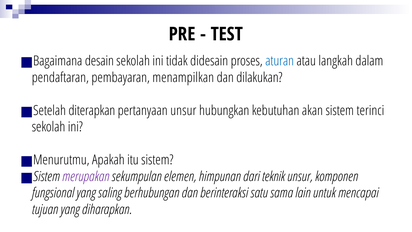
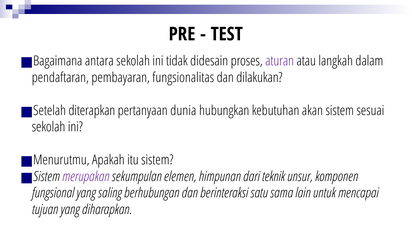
desain: desain -> antara
aturan colour: blue -> purple
menampilkan: menampilkan -> fungsionalitas
pertanyaan unsur: unsur -> dunia
terinci: terinci -> sesuai
